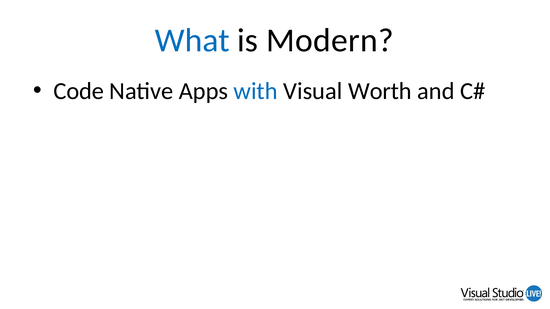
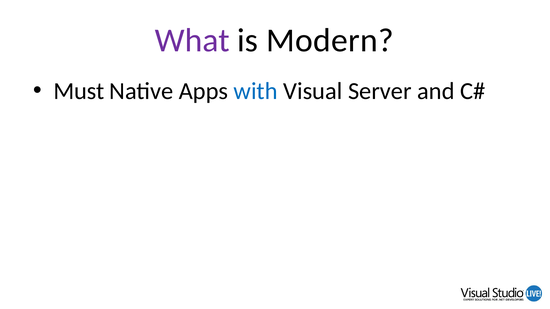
What colour: blue -> purple
Code: Code -> Must
Worth: Worth -> Server
